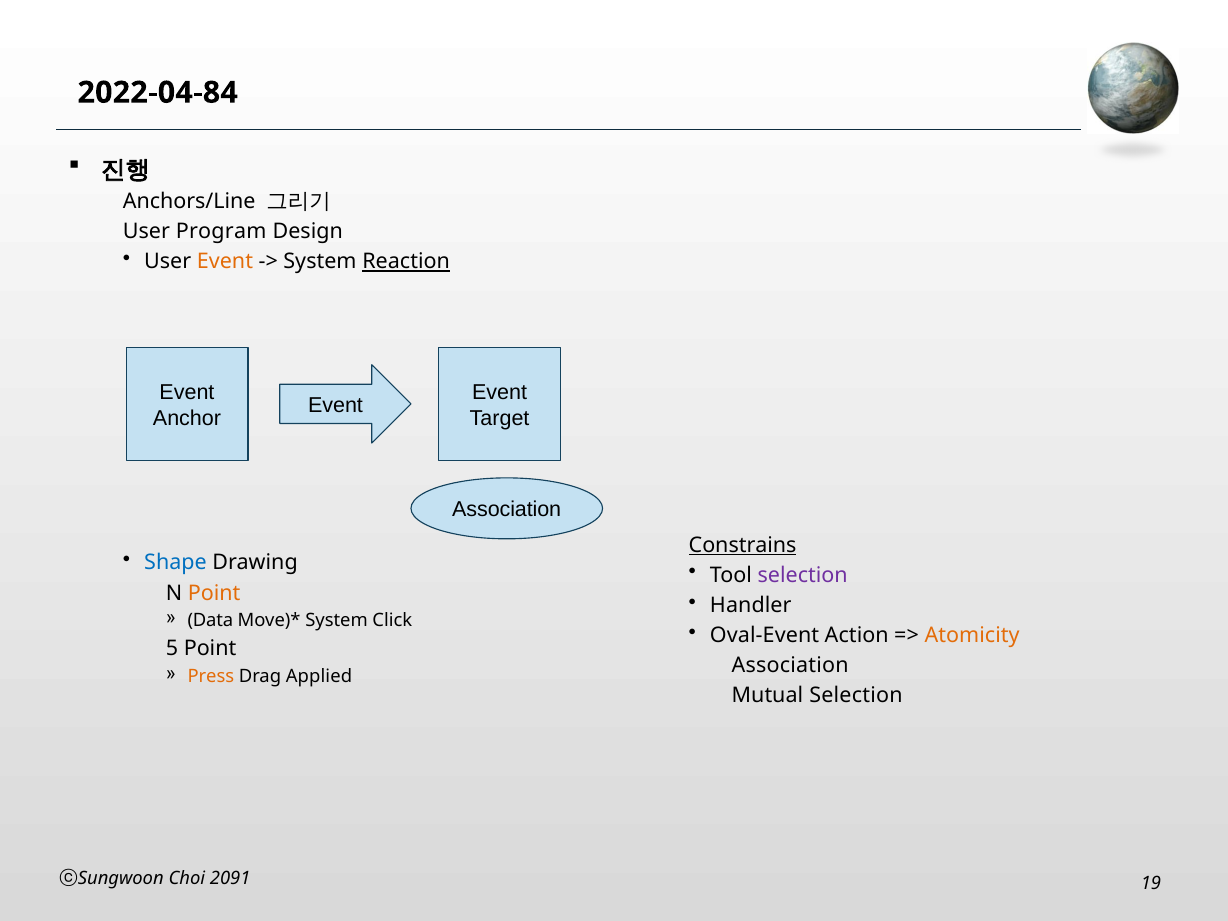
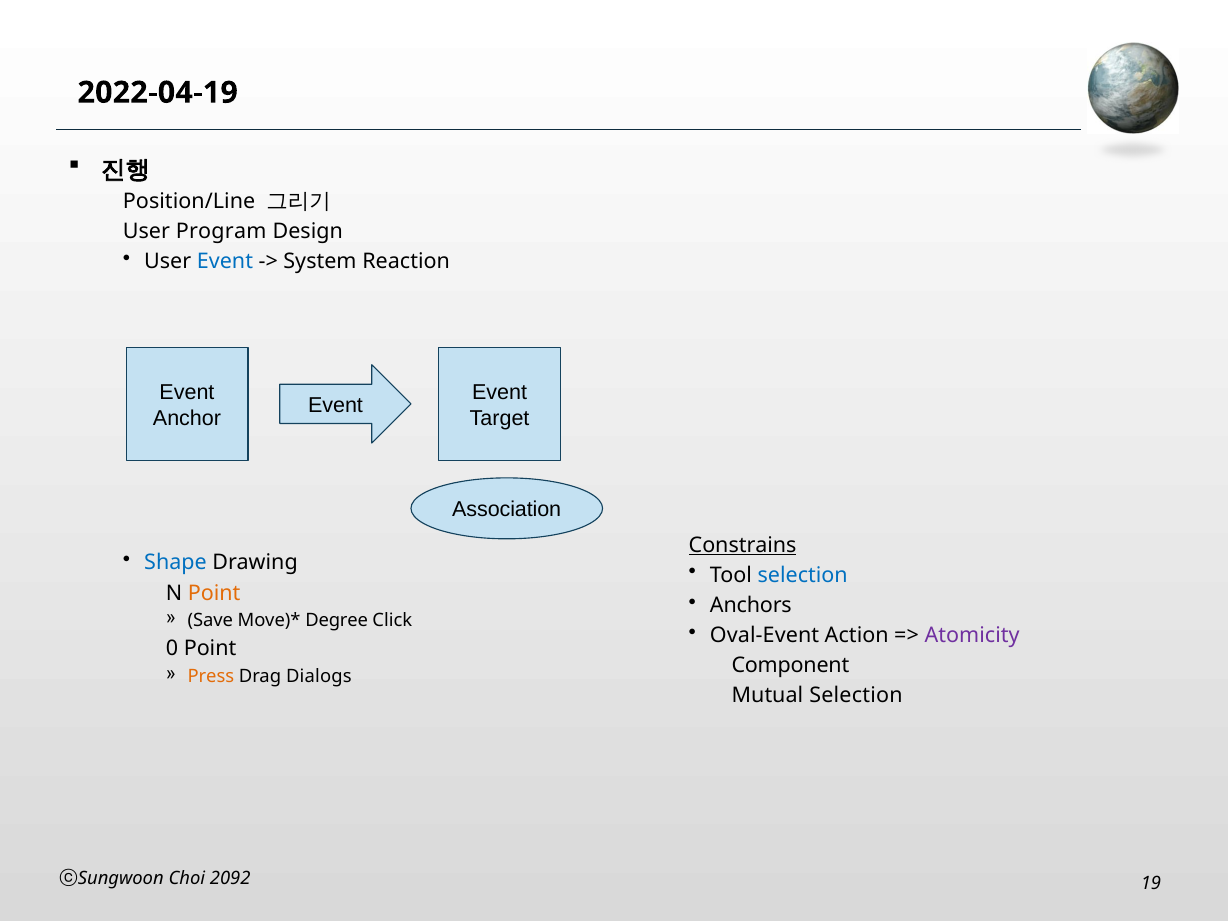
2022-04-84: 2022-04-84 -> 2022-04-19
Anchors/Line: Anchors/Line -> Position/Line
Event at (225, 262) colour: orange -> blue
Reaction underline: present -> none
selection at (803, 576) colour: purple -> blue
Handler: Handler -> Anchors
Data: Data -> Save
System at (337, 621): System -> Degree
Atomicity colour: orange -> purple
5: 5 -> 0
Association at (790, 666): Association -> Component
Applied: Applied -> Dialogs
2091: 2091 -> 2092
